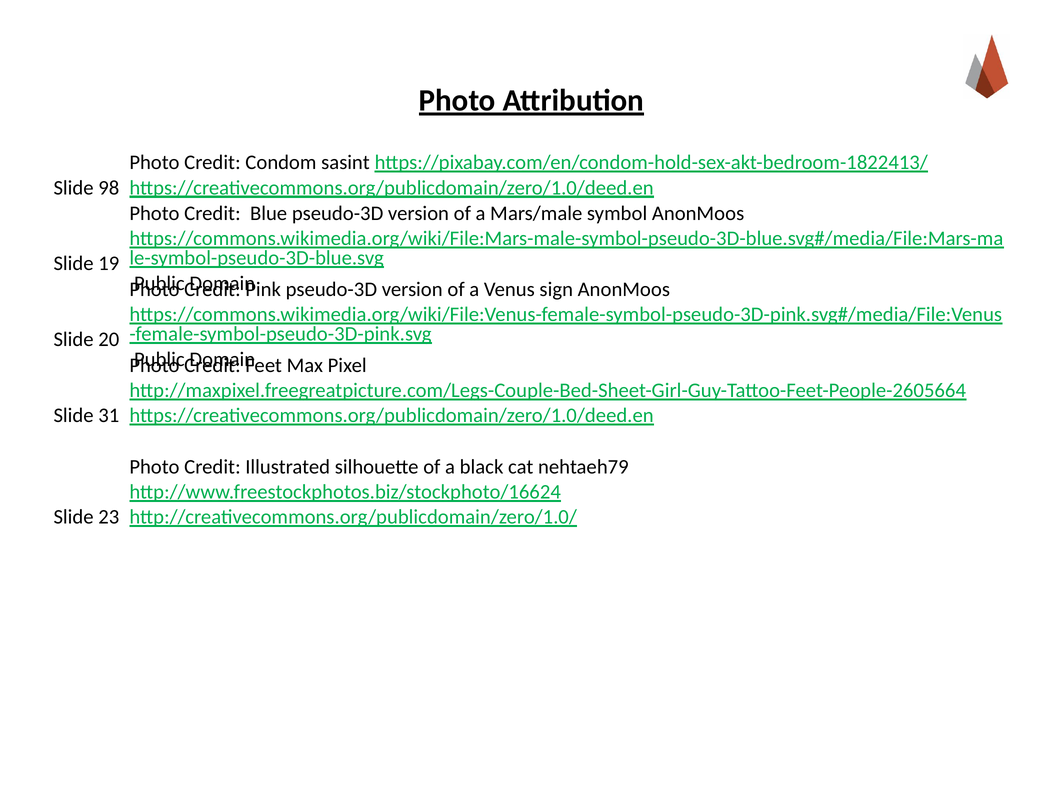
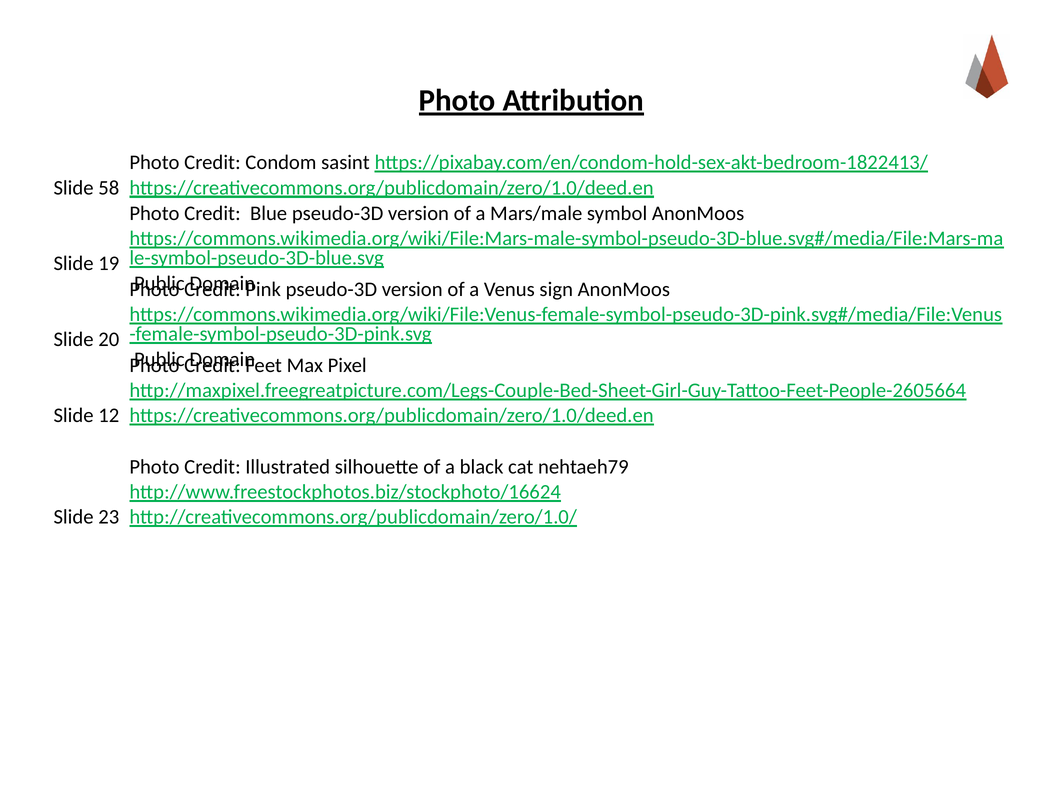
98: 98 -> 58
31: 31 -> 12
